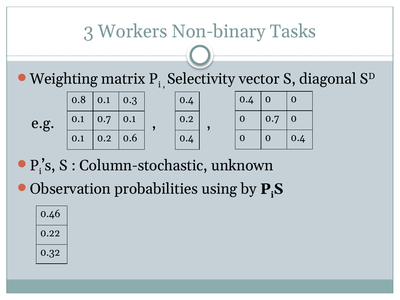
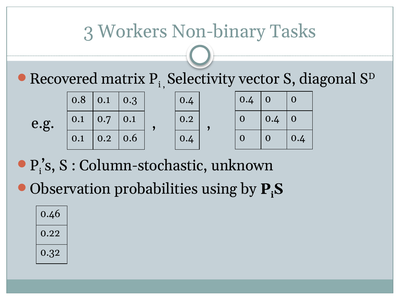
Weighting: Weighting -> Recovered
0.7 at (272, 119): 0.7 -> 0.4
